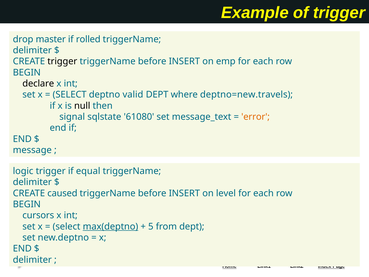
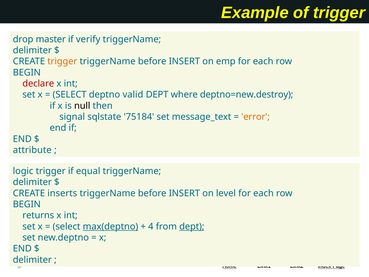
rolled: rolled -> verify
trigger at (62, 61) colour: black -> orange
declare colour: black -> red
deptno=new.travels: deptno=new.travels -> deptno=new.destroy
61080: 61080 -> 75184
message: message -> attribute
caused: caused -> inserts
cursors: cursors -> returns
5: 5 -> 4
dept at (192, 226) underline: none -> present
